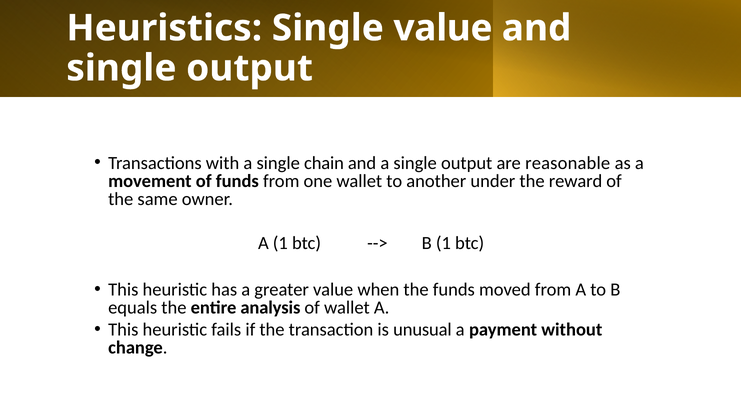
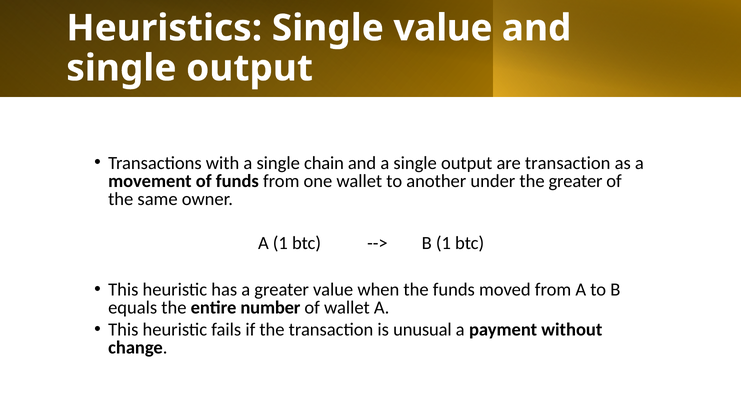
are reasonable: reasonable -> transaction
the reward: reward -> greater
analysis: analysis -> number
